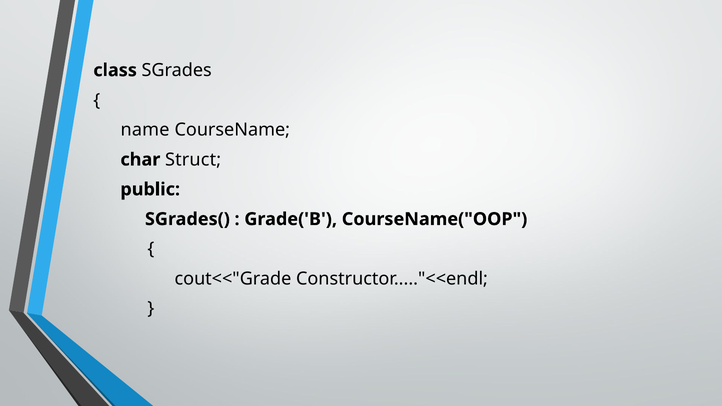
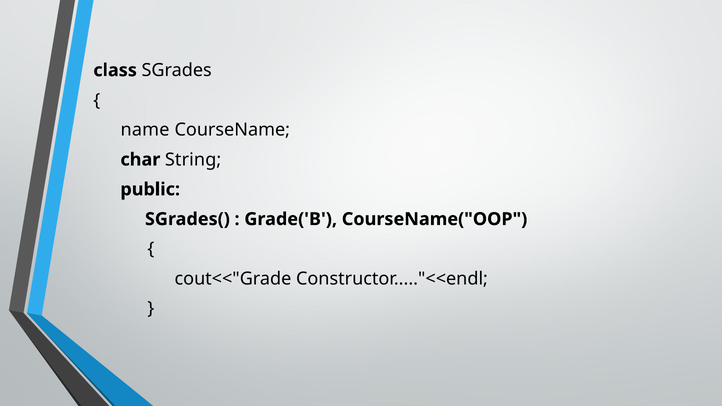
Struct: Struct -> String
